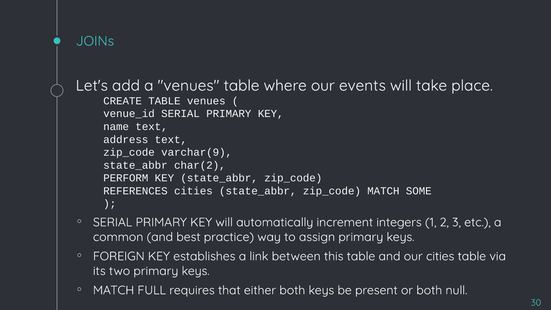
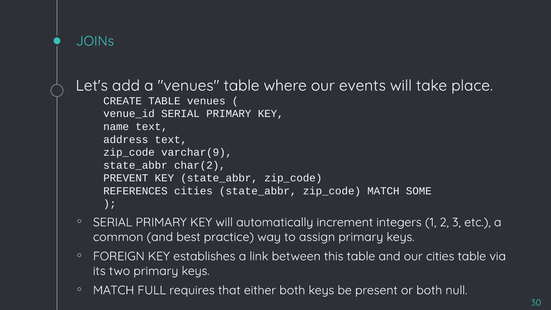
PERFORM: PERFORM -> PREVENT
